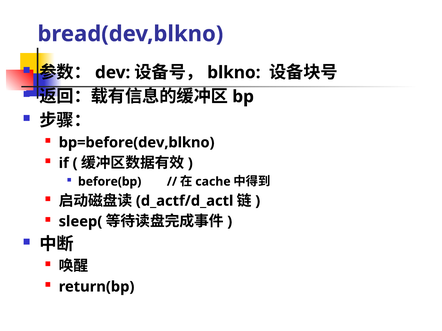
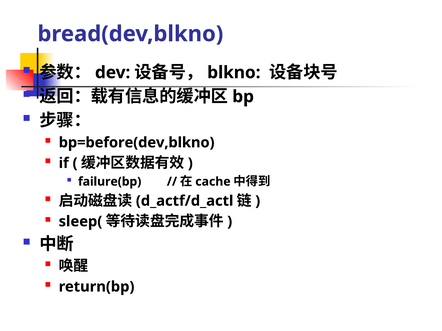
before(bp: before(bp -> failure(bp
